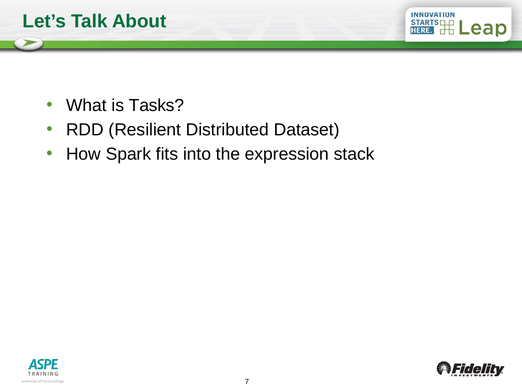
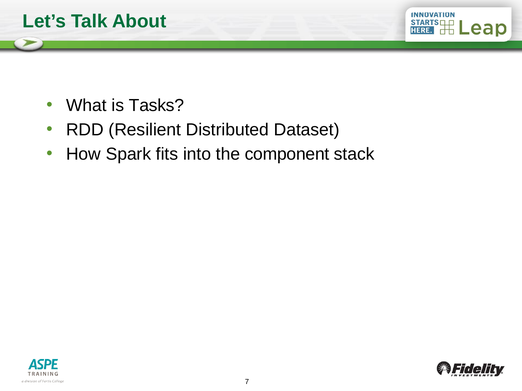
expression: expression -> component
